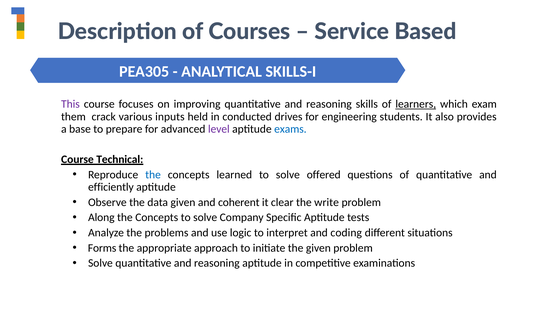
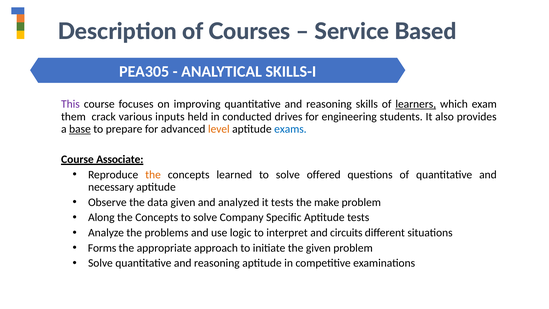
base underline: none -> present
level colour: purple -> orange
Technical: Technical -> Associate
the at (153, 175) colour: blue -> orange
efficiently: efficiently -> necessary
coherent: coherent -> analyzed
it clear: clear -> tests
write: write -> make
coding: coding -> circuits
